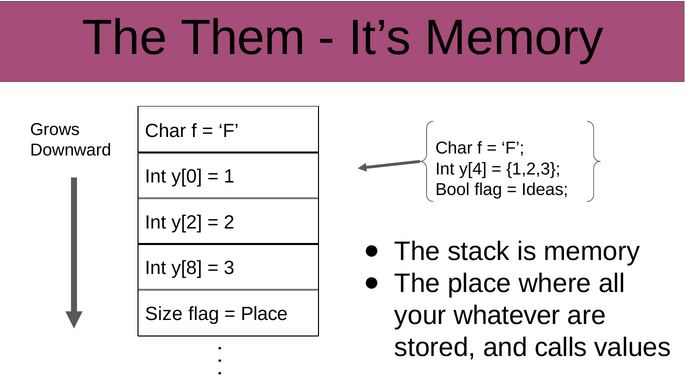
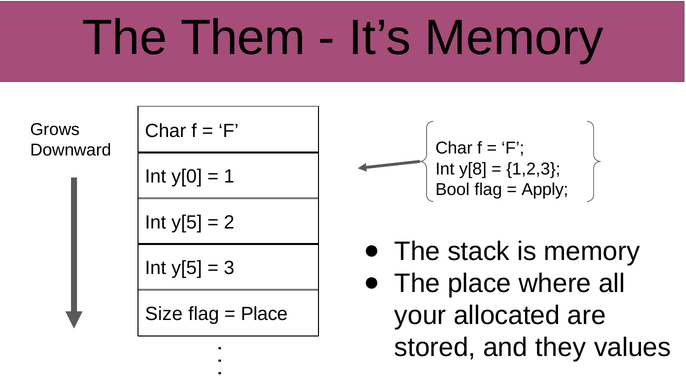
y[4: y[4 -> y[8
Ideas: Ideas -> Apply
y[2 at (187, 222): y[2 -> y[5
y[8 at (187, 268): y[8 -> y[5
whatever: whatever -> allocated
calls: calls -> they
